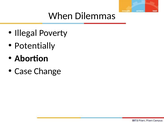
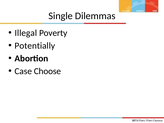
When: When -> Single
Change: Change -> Choose
